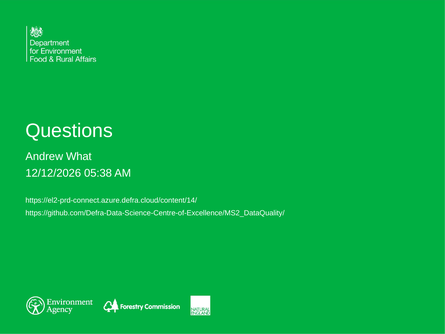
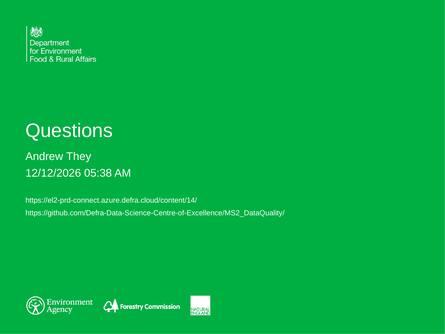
What: What -> They
